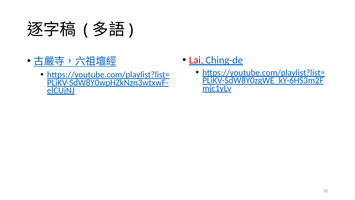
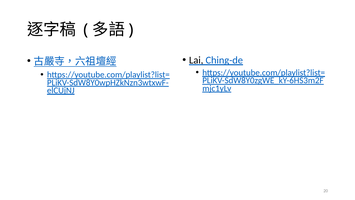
Lai colour: red -> black
